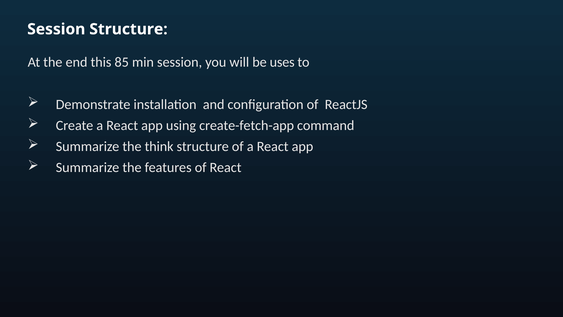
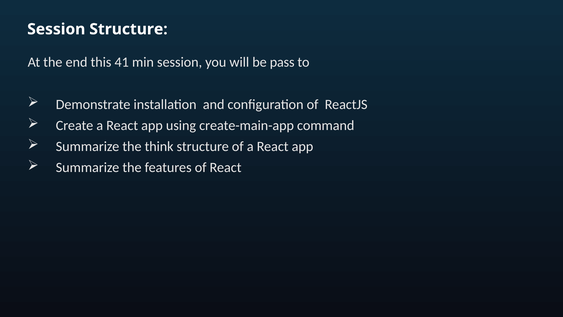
85: 85 -> 41
uses: uses -> pass
create-fetch-app: create-fetch-app -> create-main-app
